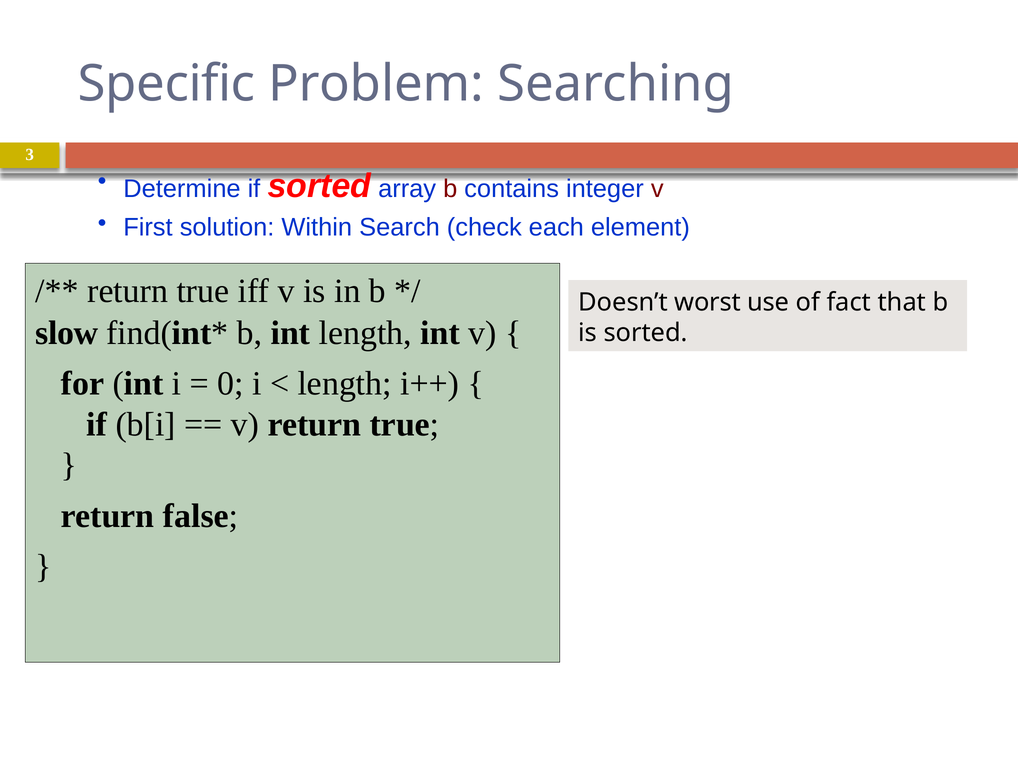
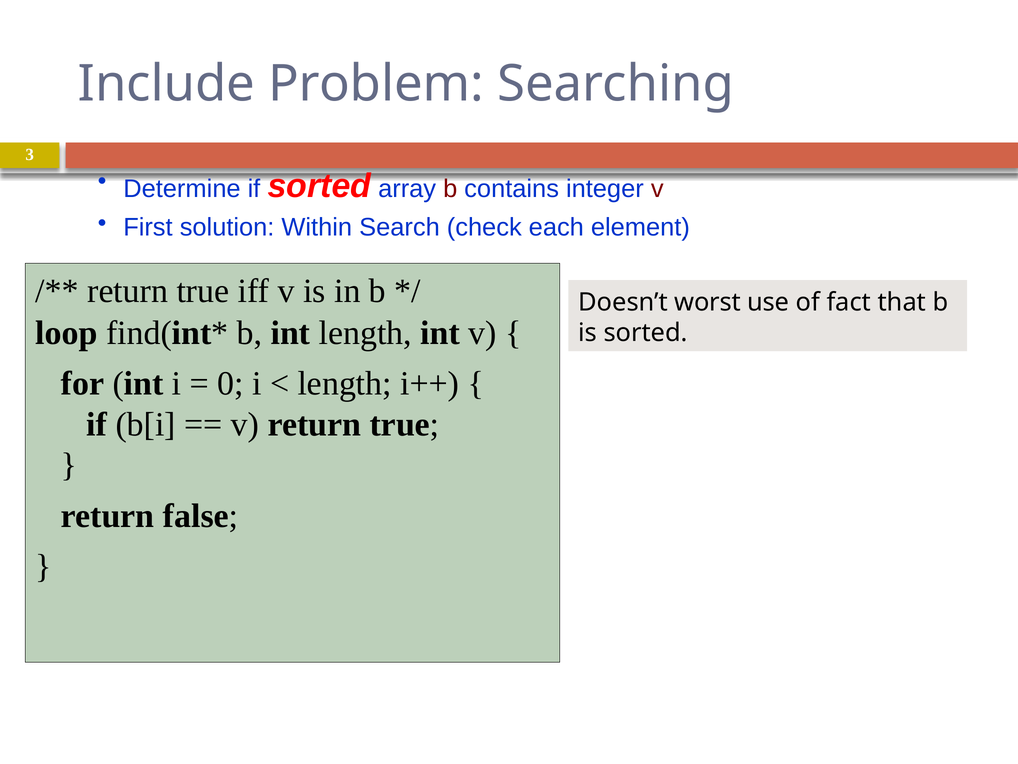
Specific: Specific -> Include
slow: slow -> loop
